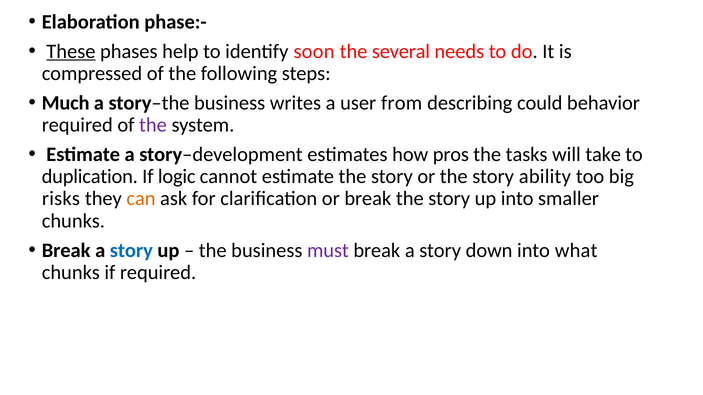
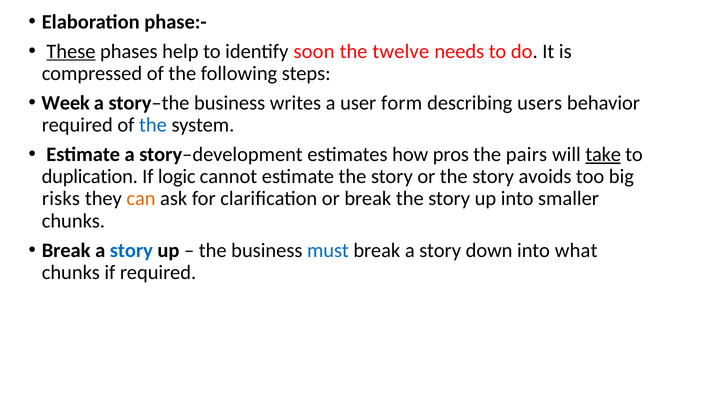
several: several -> twelve
Much: Much -> Week
from: from -> form
could: could -> users
the at (153, 125) colour: purple -> blue
tasks: tasks -> pairs
take underline: none -> present
ability: ability -> avoids
must colour: purple -> blue
